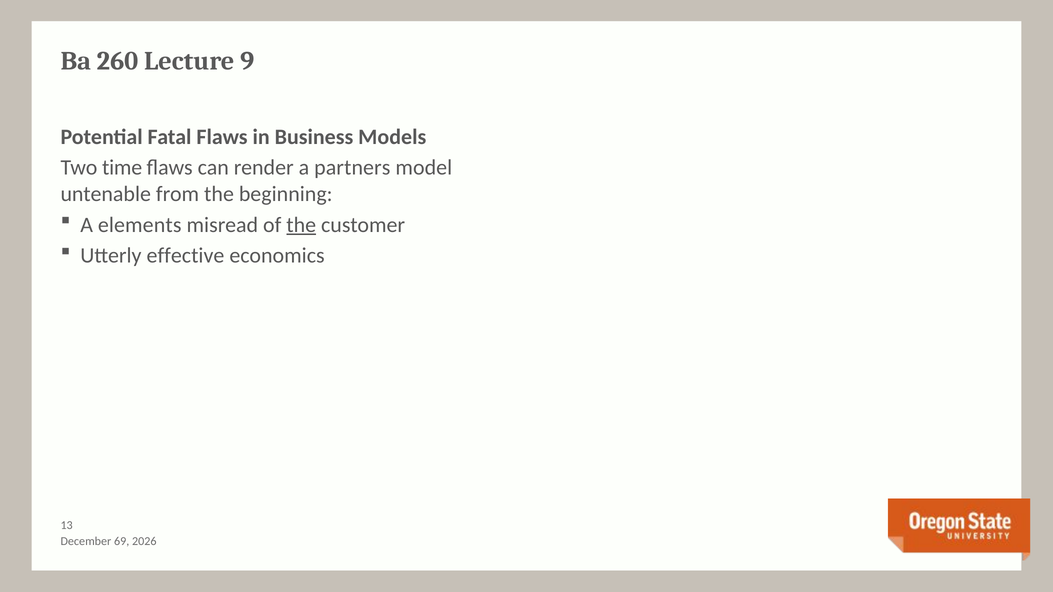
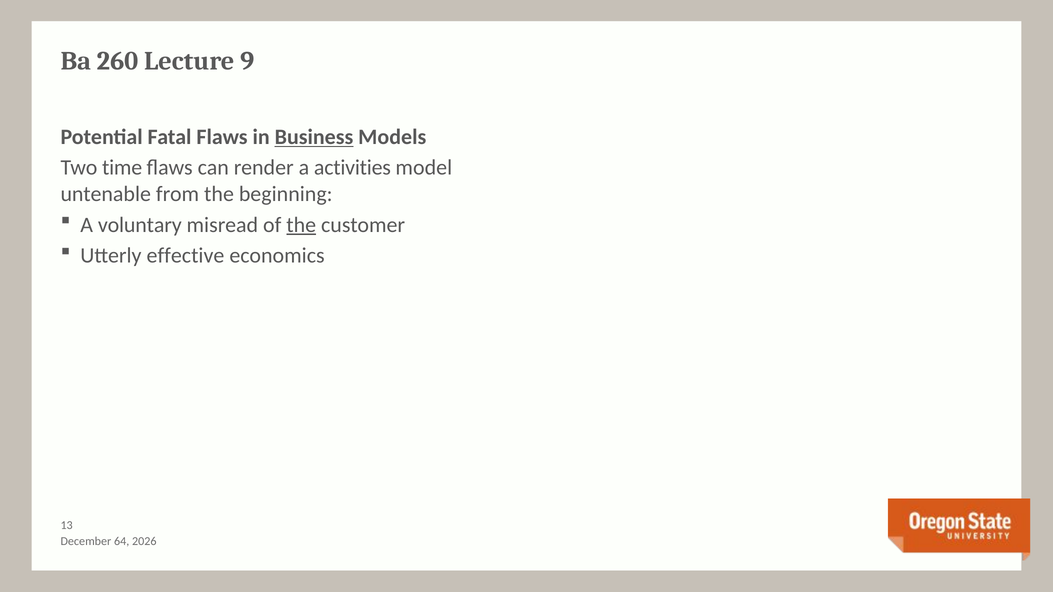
Business underline: none -> present
partners: partners -> activities
elements: elements -> voluntary
69: 69 -> 64
